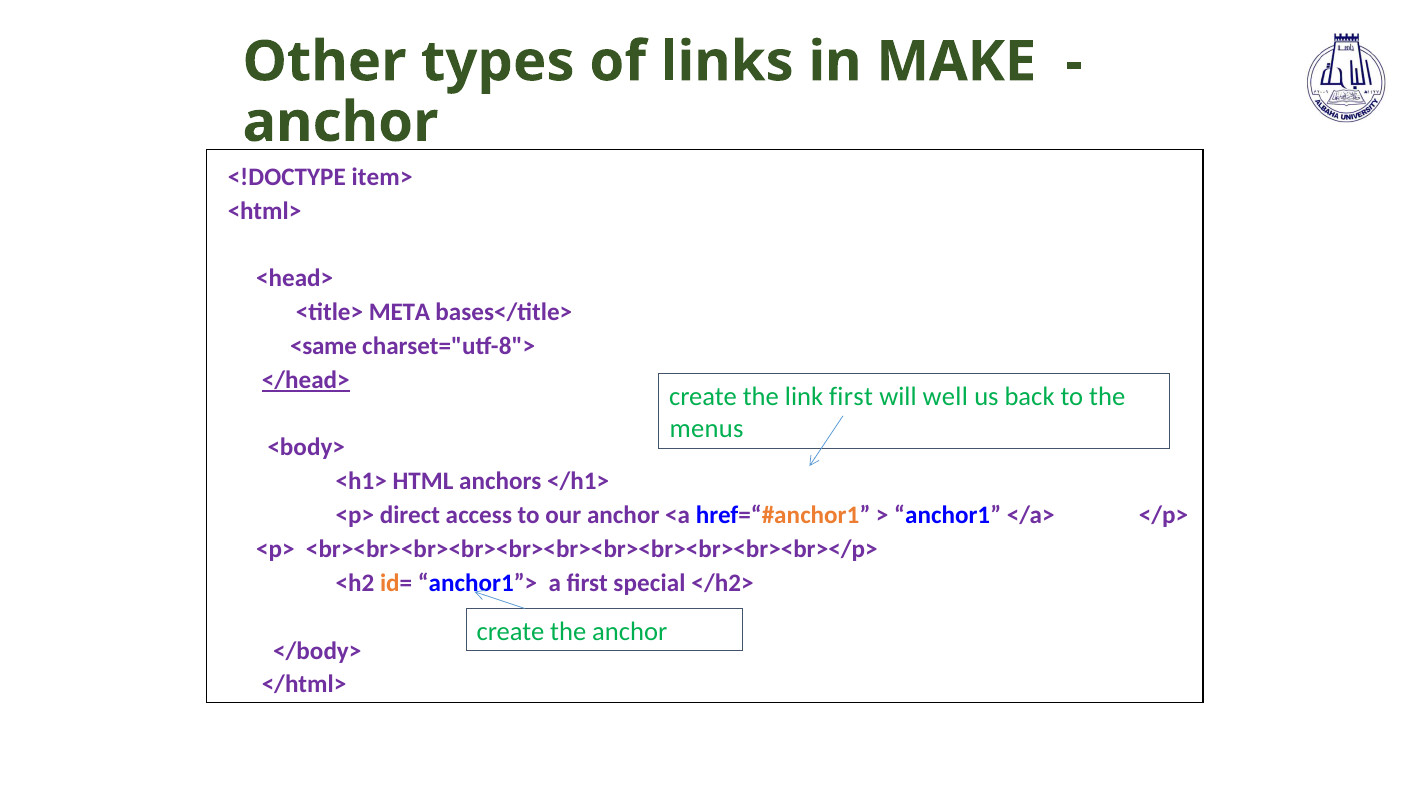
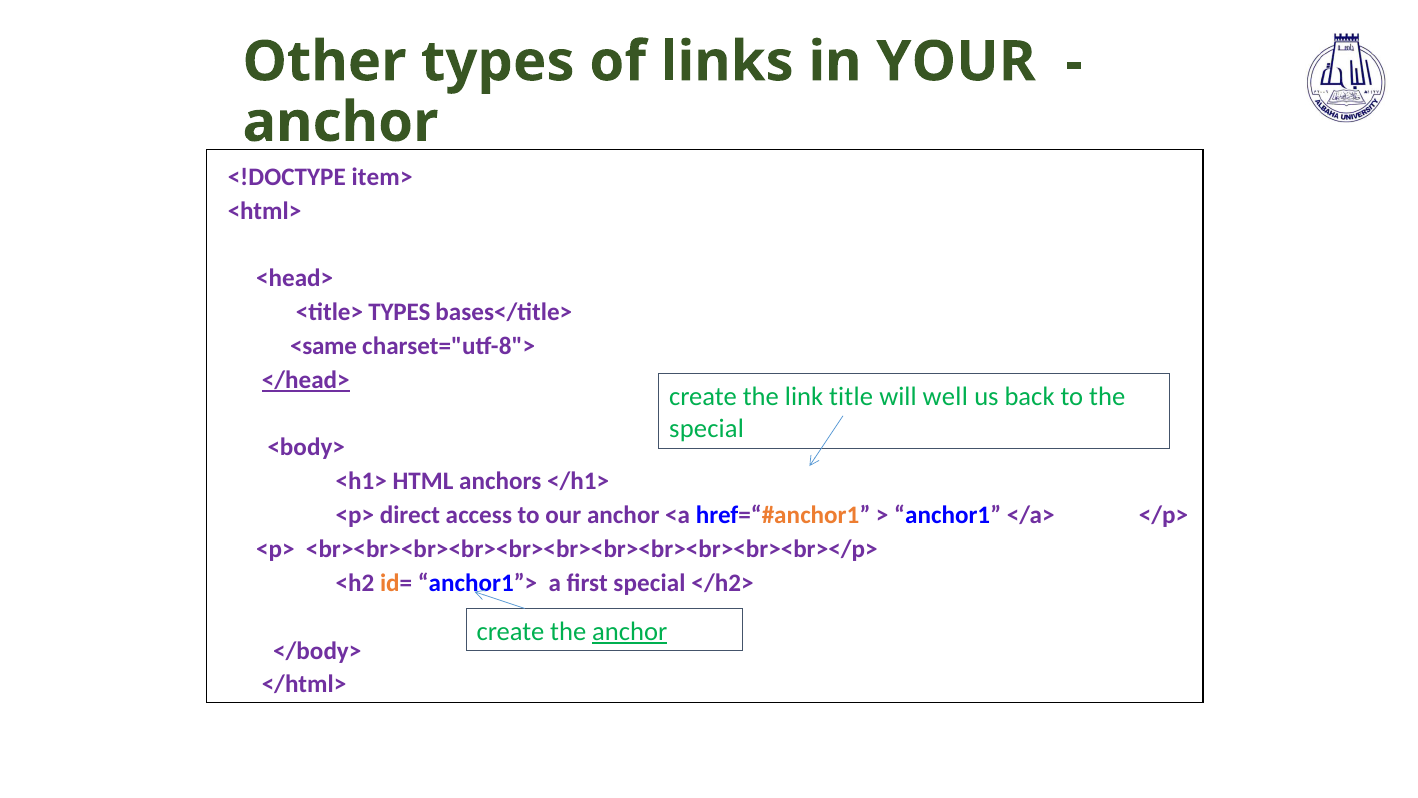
MAKE: MAKE -> YOUR
<title> META: META -> TYPES
link first: first -> title
menus at (707, 429): menus -> special
anchor at (630, 631) underline: none -> present
